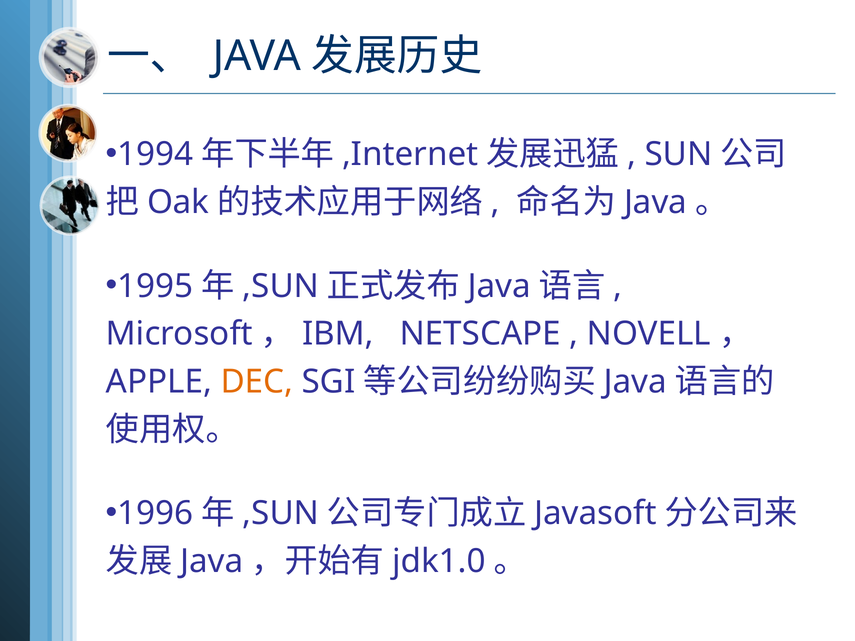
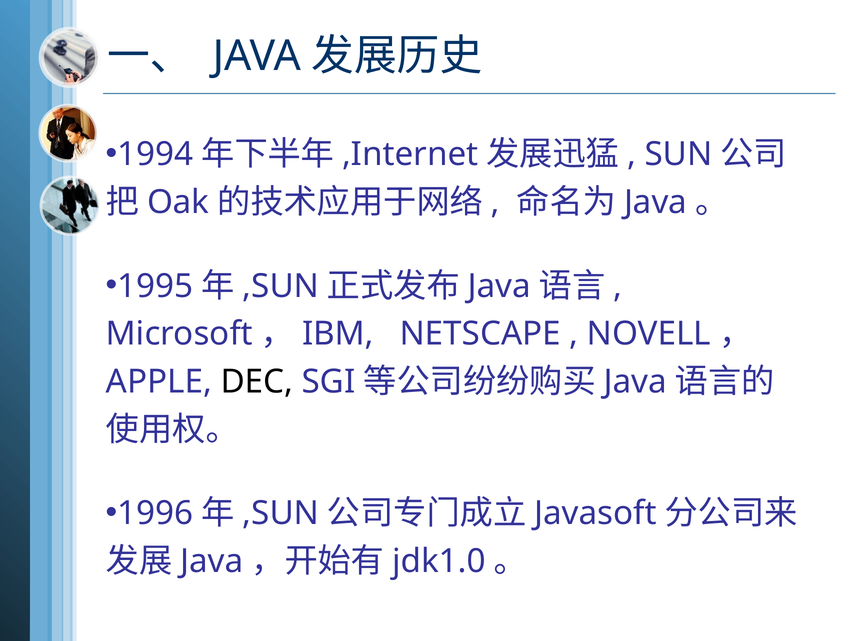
DEC colour: orange -> black
